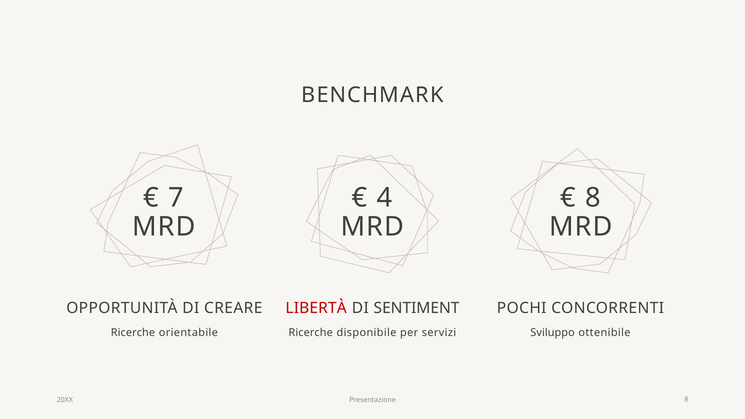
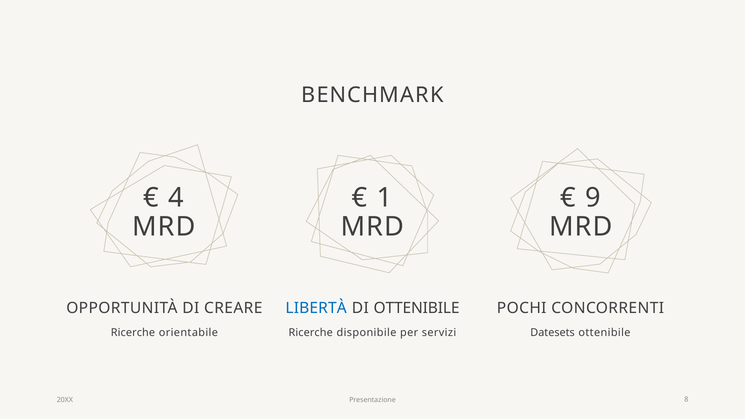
7: 7 -> 4
4: 4 -> 1
8 at (593, 198): 8 -> 9
LIBERTÀ colour: red -> blue
DI SENTIMENT: SENTIMENT -> OTTENIBILE
Sviluppo: Sviluppo -> Datesets
